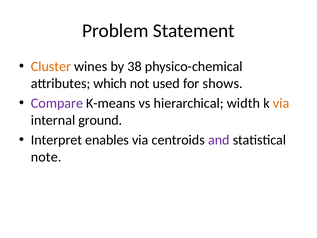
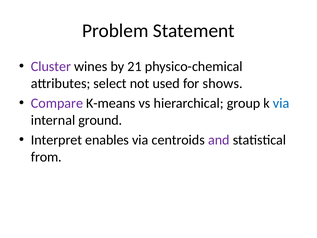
Cluster colour: orange -> purple
38: 38 -> 21
which: which -> select
width: width -> group
via at (281, 103) colour: orange -> blue
note: note -> from
